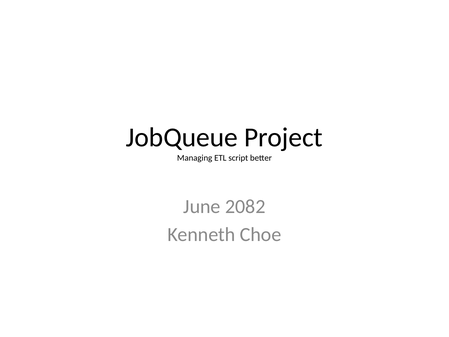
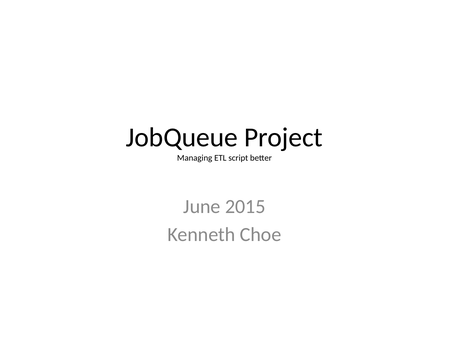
2082: 2082 -> 2015
